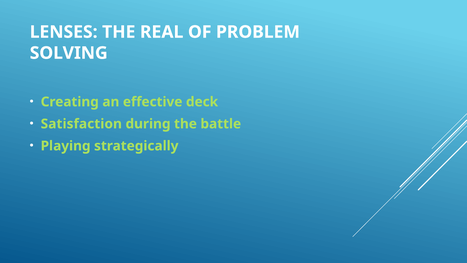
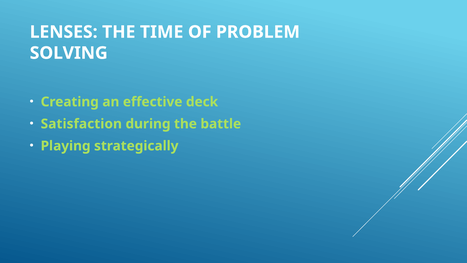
REAL: REAL -> TIME
